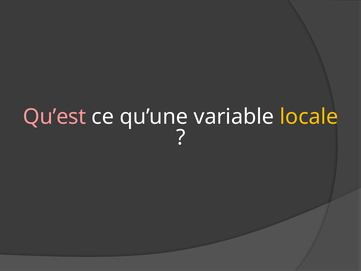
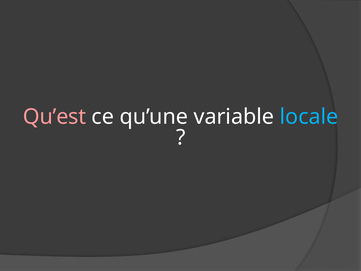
locale colour: yellow -> light blue
